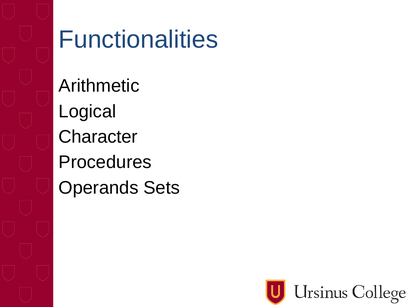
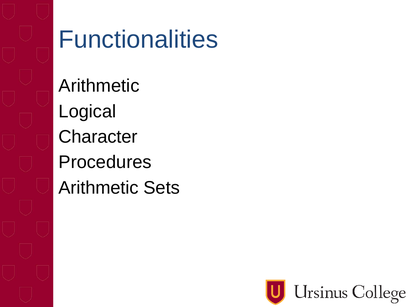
Operands at (99, 188): Operands -> Arithmetic
